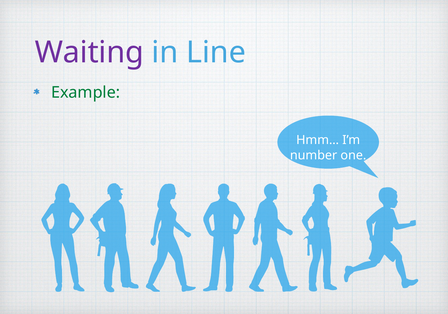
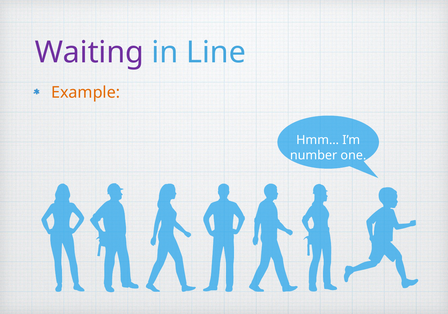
Example colour: green -> orange
